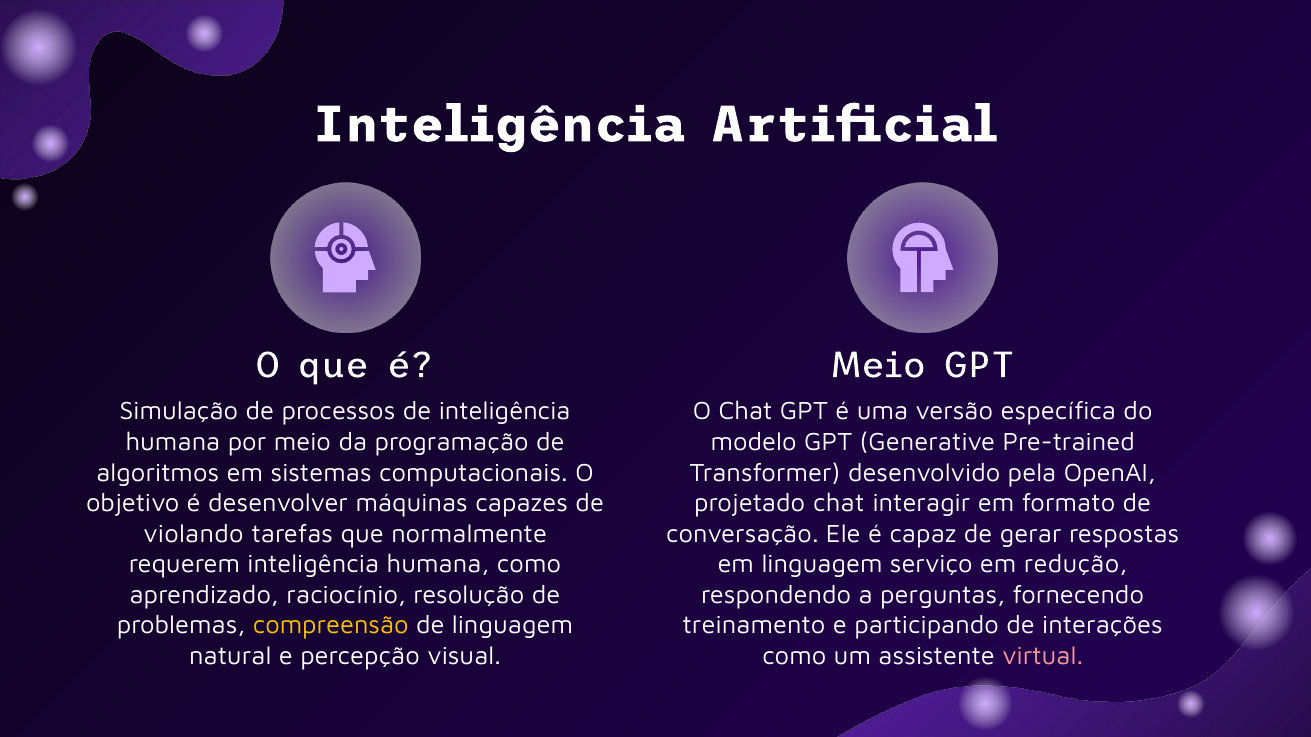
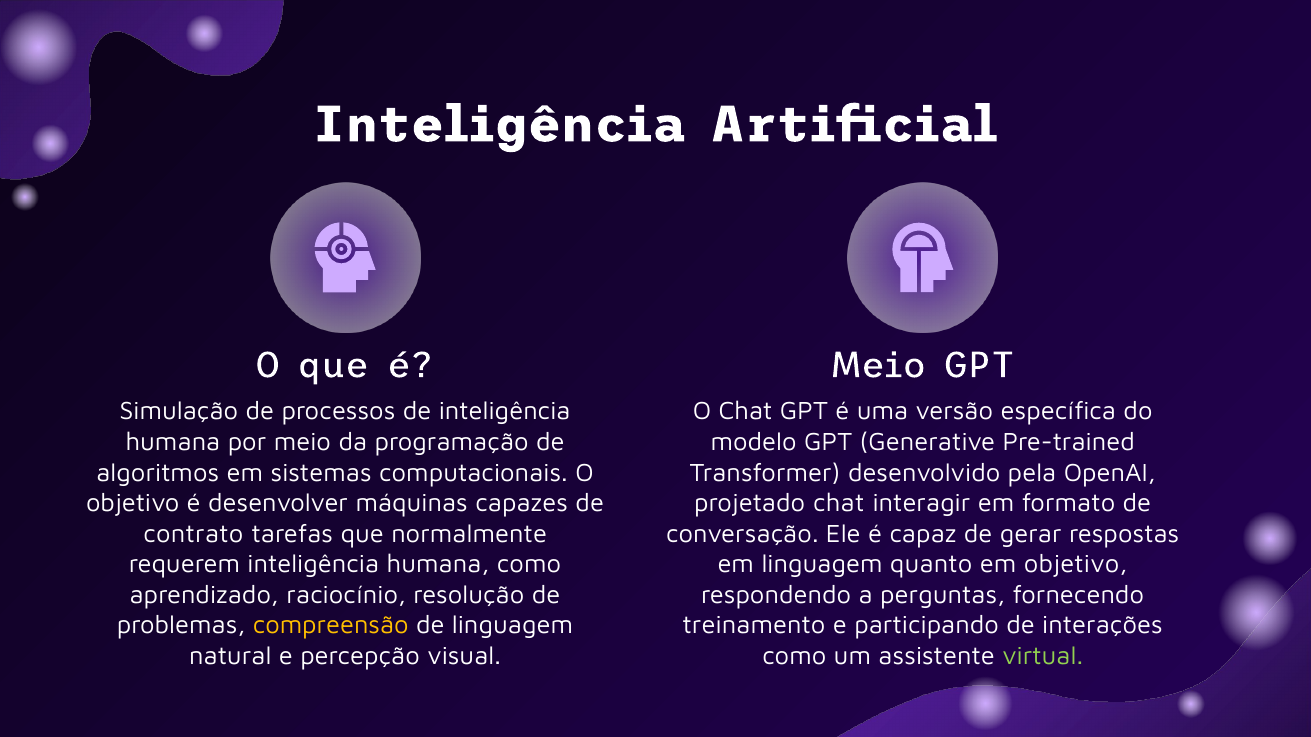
violando: violando -> contrato
serviço: serviço -> quanto
em redução: redução -> objetivo
virtual colour: pink -> light green
